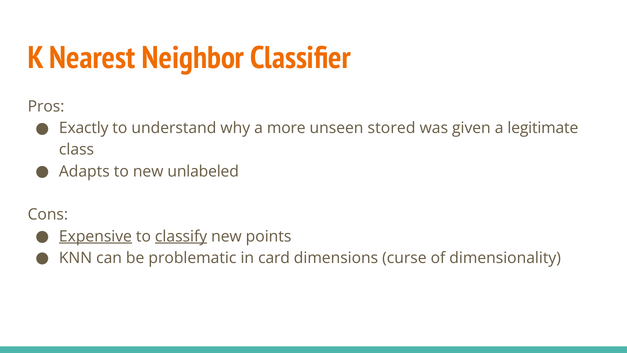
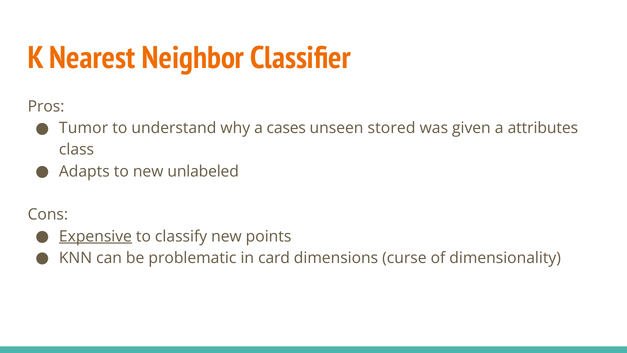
Exactly: Exactly -> Tumor
more: more -> cases
legitimate: legitimate -> attributes
classify underline: present -> none
